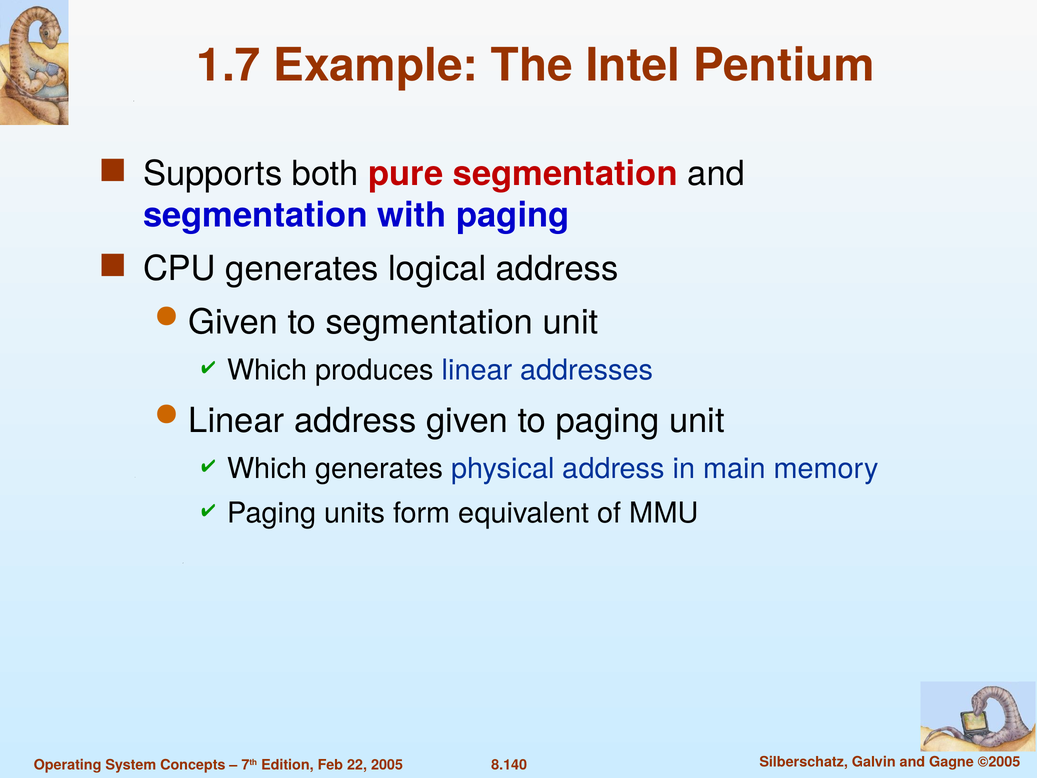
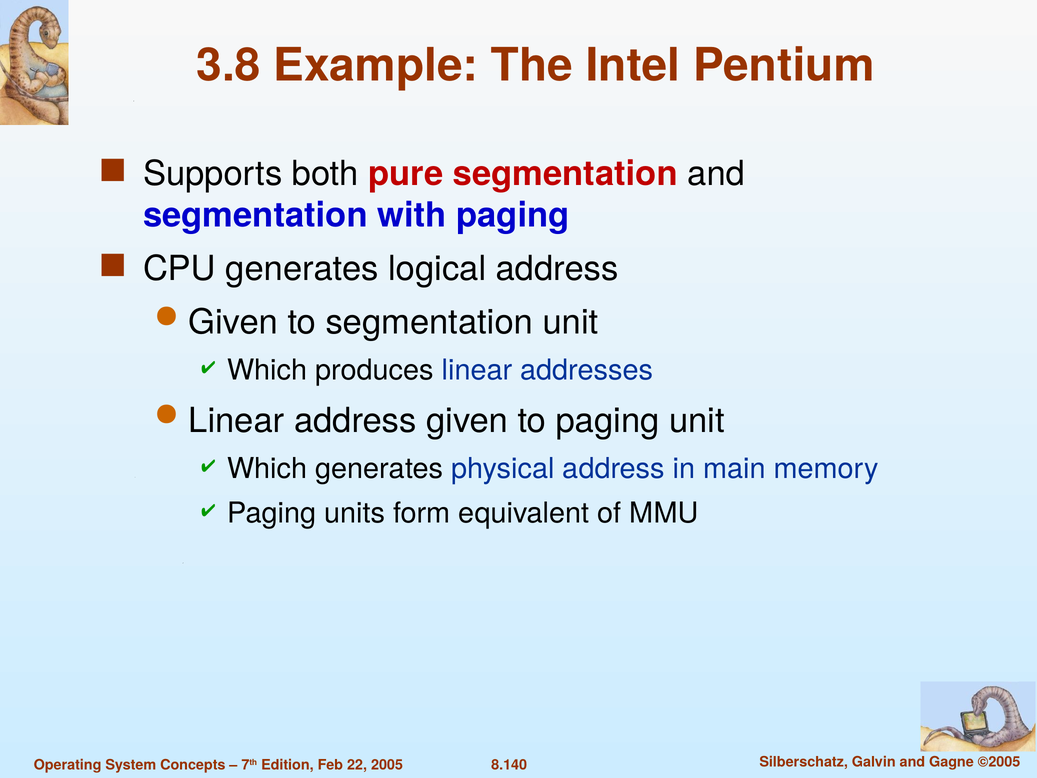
1.7: 1.7 -> 3.8
